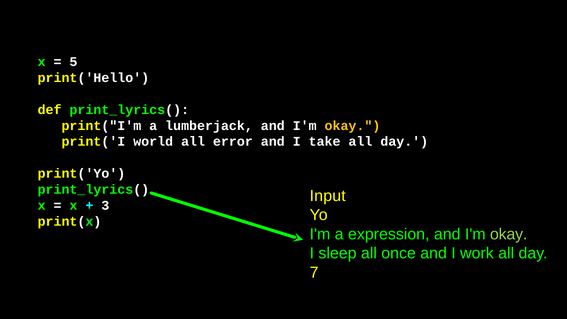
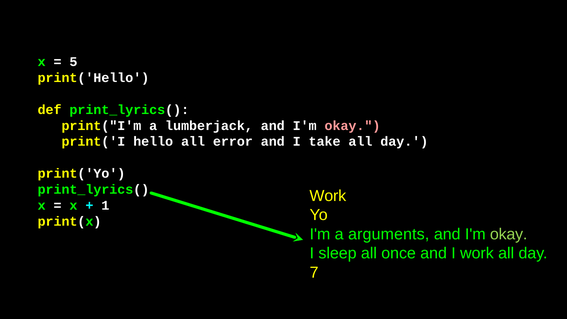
okay at (352, 126) colour: yellow -> pink
world: world -> hello
Input at (328, 196): Input -> Work
3: 3 -> 1
expression: expression -> arguments
